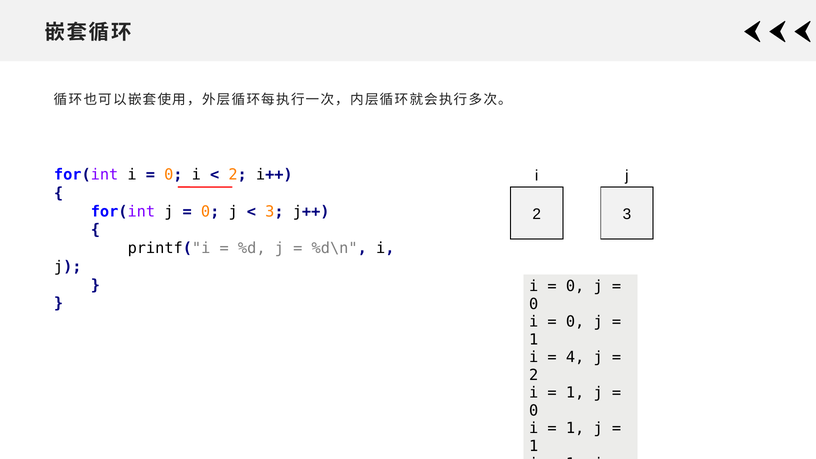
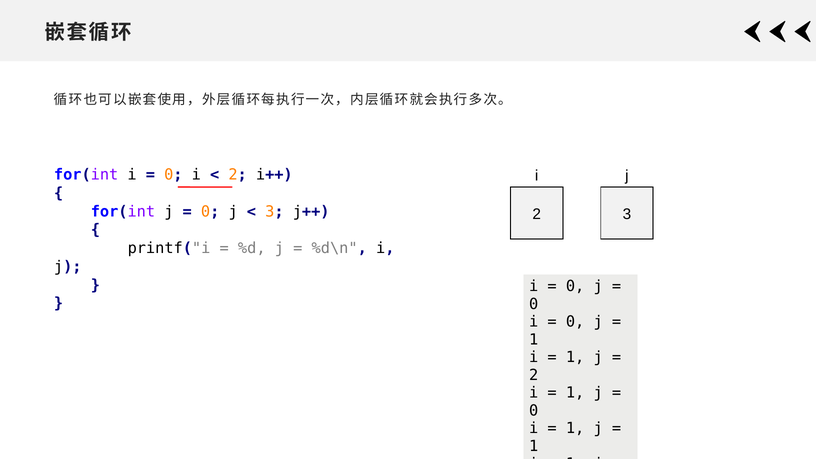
4 at (575, 357): 4 -> 1
